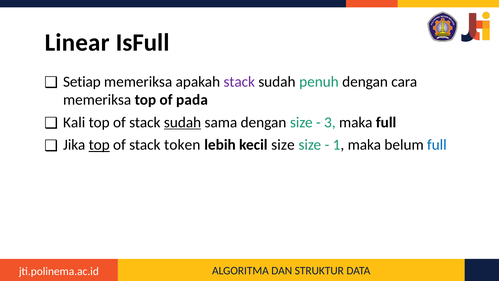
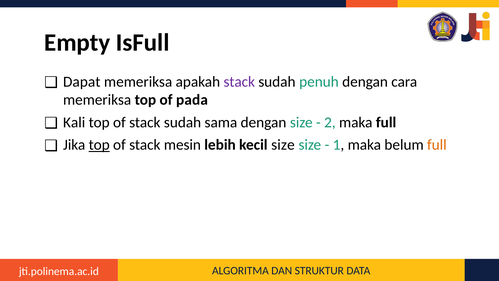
Linear: Linear -> Empty
Setiap: Setiap -> Dapat
sudah at (183, 122) underline: present -> none
3: 3 -> 2
token: token -> mesin
full at (437, 145) colour: blue -> orange
